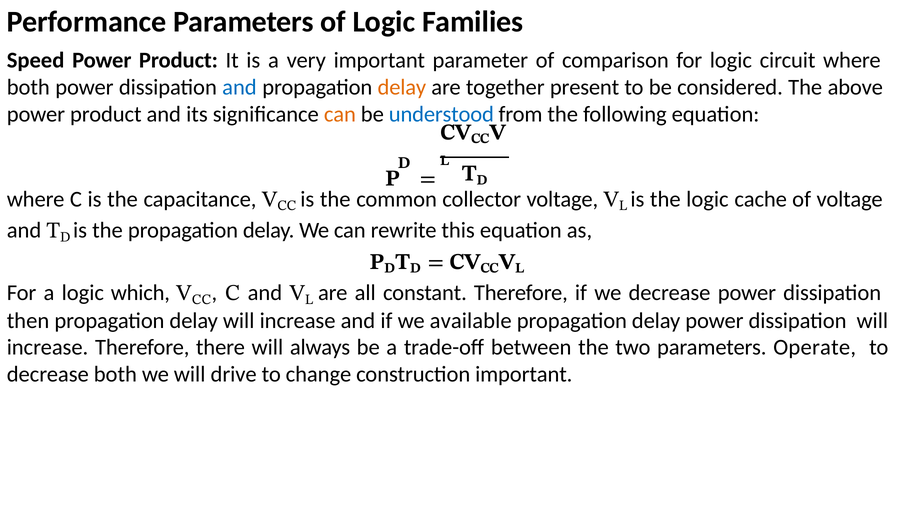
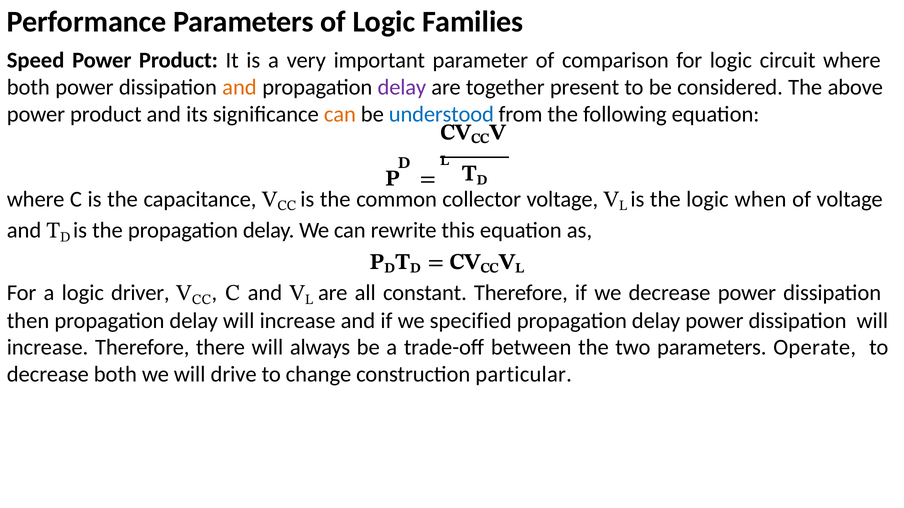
and at (239, 88) colour: blue -> orange
delay at (402, 88) colour: orange -> purple
cache: cache -> when
which: which -> driver
available: available -> specified
construction important: important -> particular
